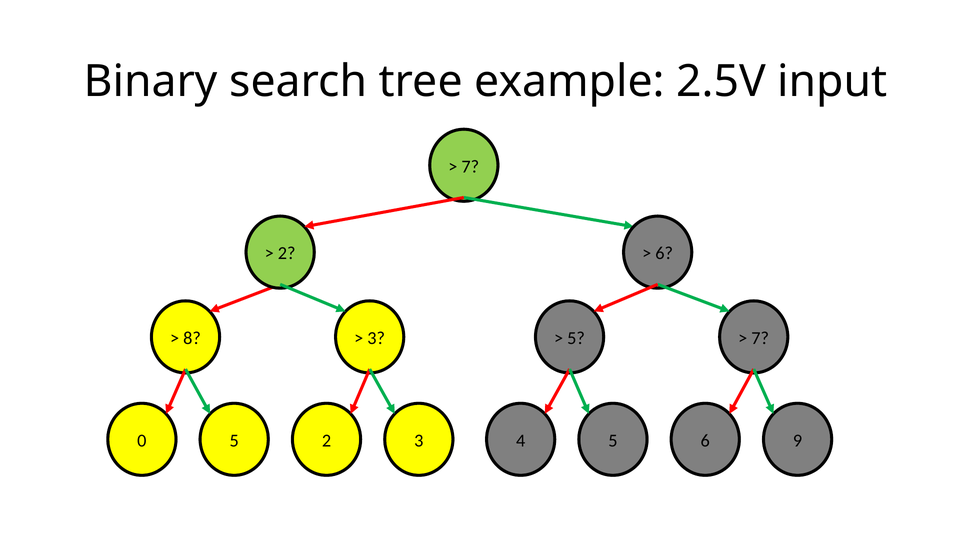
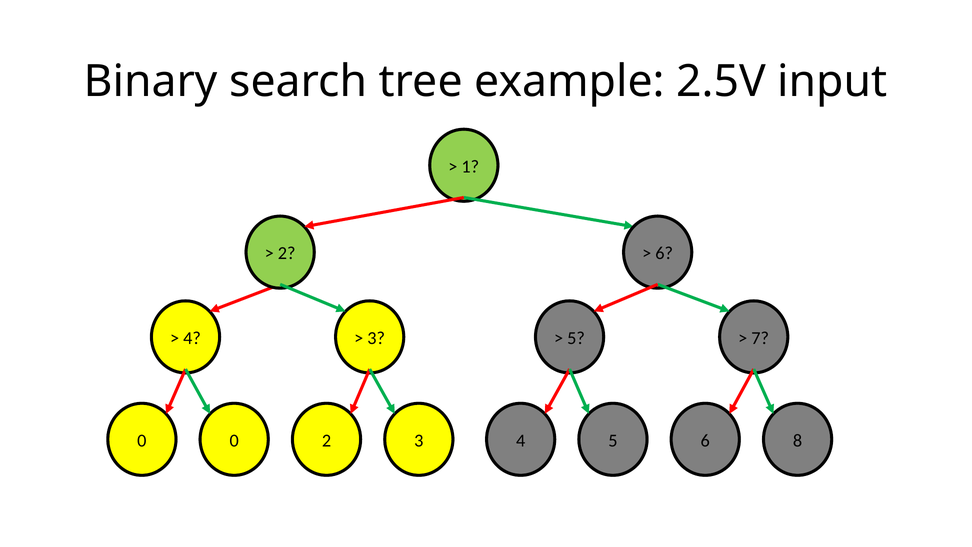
7 at (470, 166): 7 -> 1
8 at (192, 338): 8 -> 4
0 5: 5 -> 0
9: 9 -> 8
